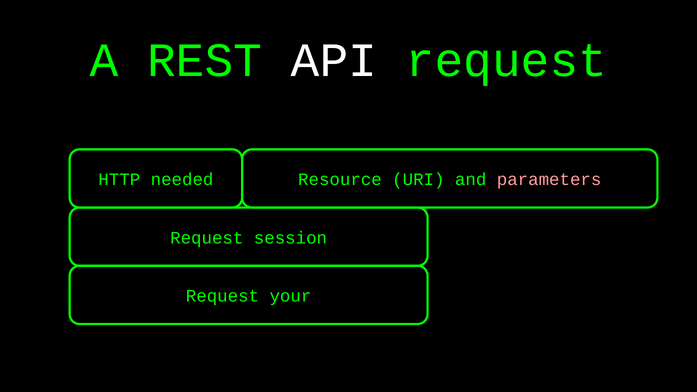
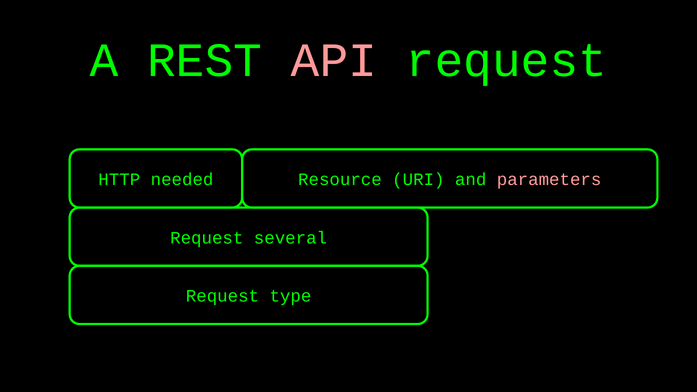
API colour: white -> pink
session: session -> several
your: your -> type
